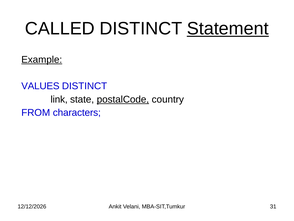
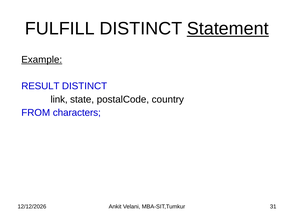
CALLED: CALLED -> FULFILL
VALUES: VALUES -> RESULT
postalCode underline: present -> none
